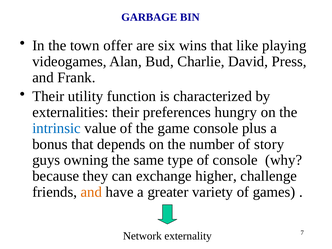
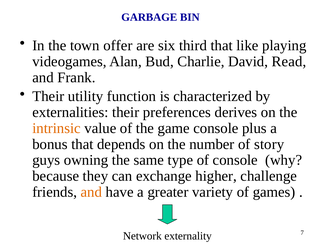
wins: wins -> third
Press: Press -> Read
hungry: hungry -> derives
intrinsic colour: blue -> orange
